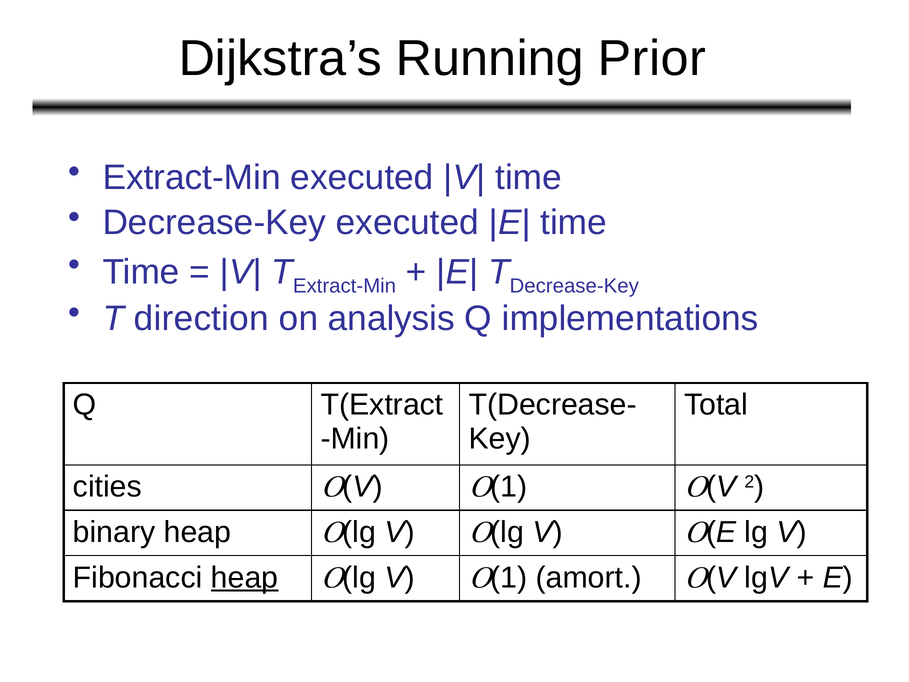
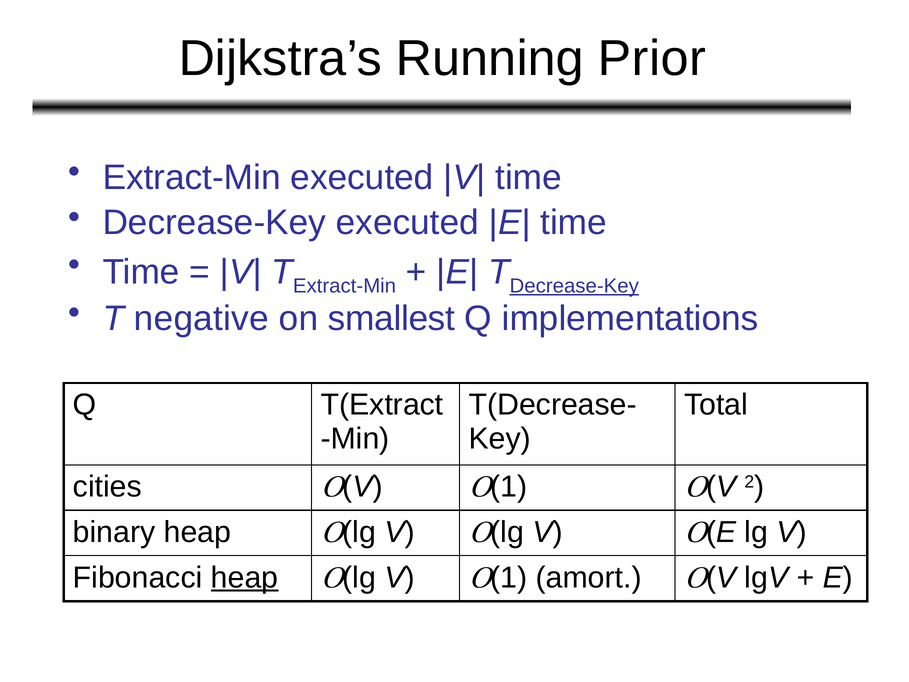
Decrease-Key at (574, 286) underline: none -> present
direction: direction -> negative
analysis: analysis -> smallest
